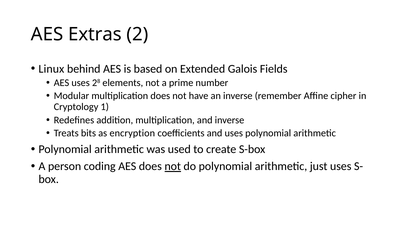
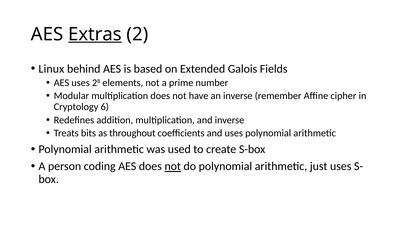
Extras underline: none -> present
1: 1 -> 6
encryption: encryption -> throughout
